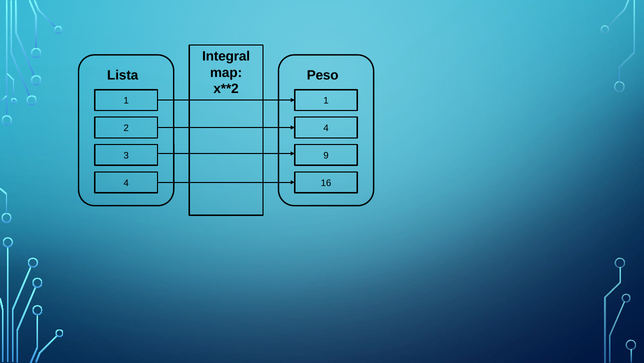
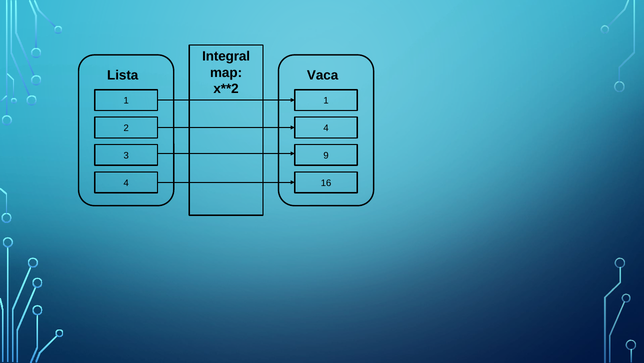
Peso: Peso -> Vaca
